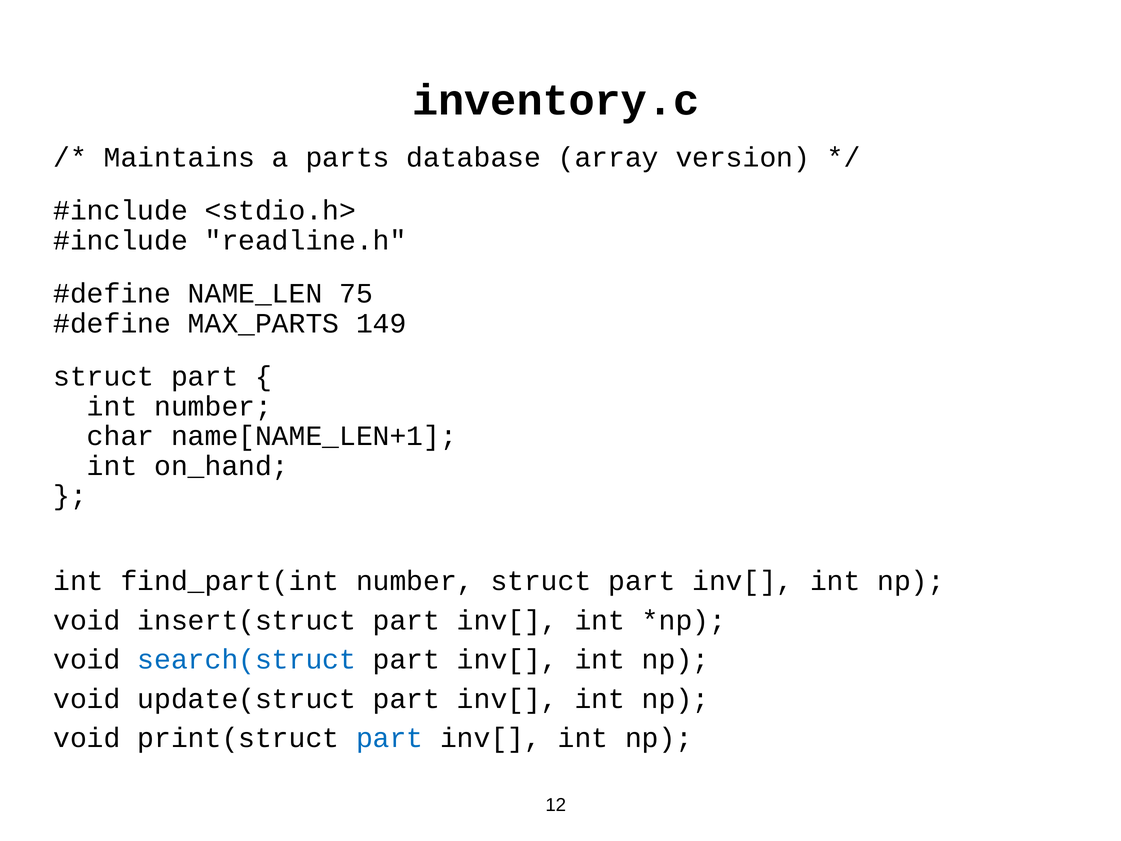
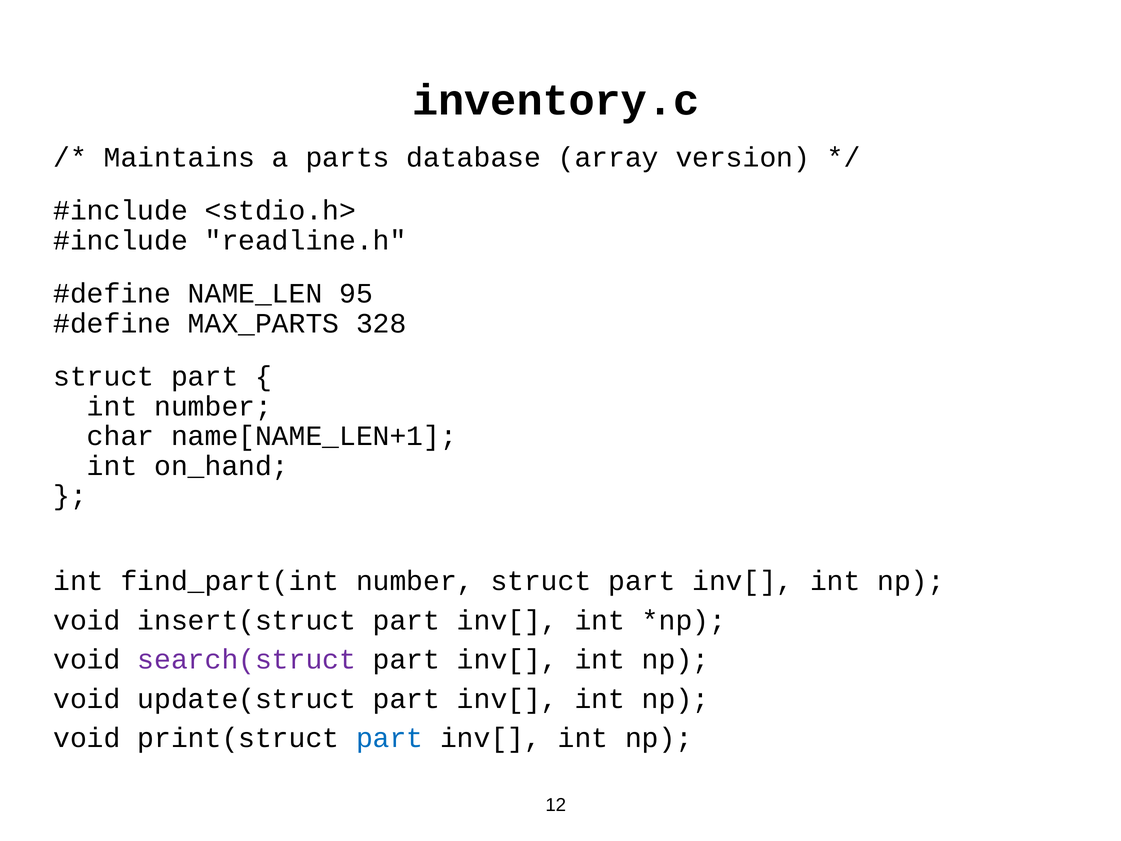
75: 75 -> 95
149: 149 -> 328
search(struct colour: blue -> purple
